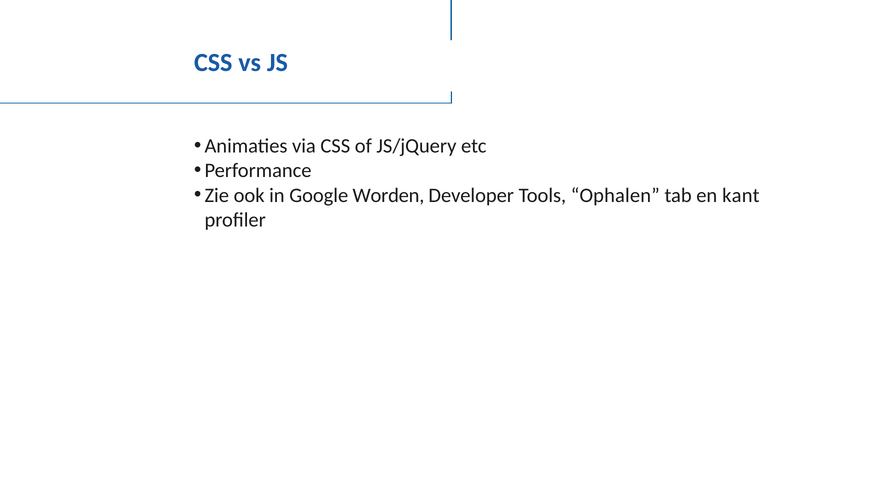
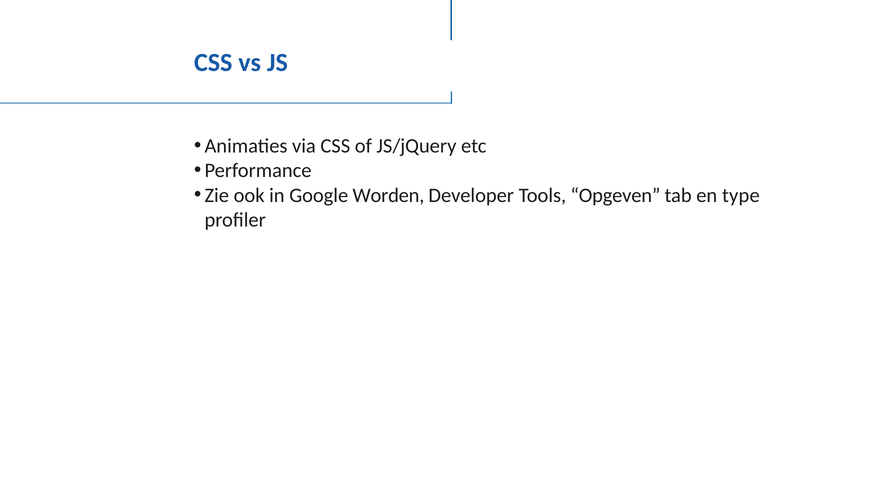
Ophalen: Ophalen -> Opgeven
kant: kant -> type
